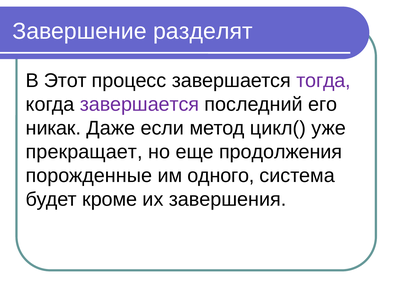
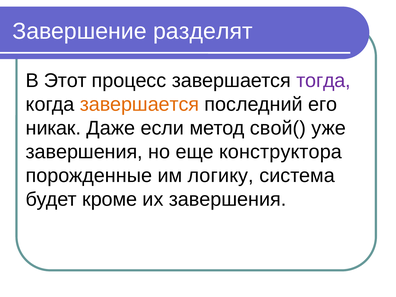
завершается at (139, 104) colour: purple -> orange
цикл(: цикл( -> свой(
прекращает at (84, 152): прекращает -> завершения
продолжения: продолжения -> конструктора
одного: одного -> логику
